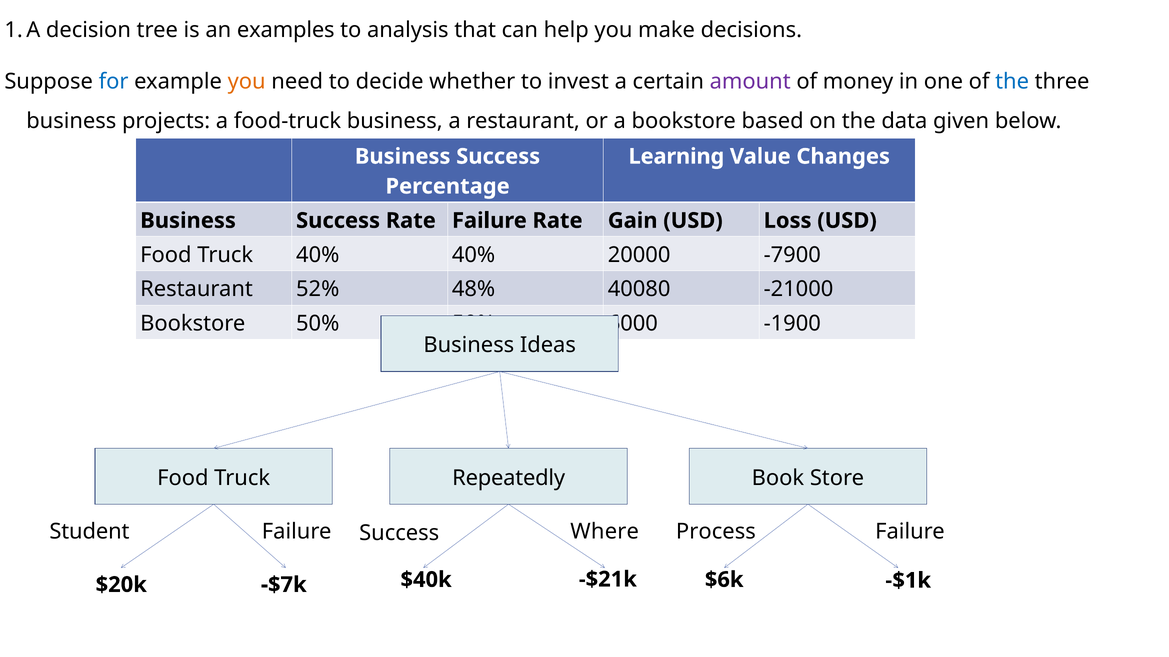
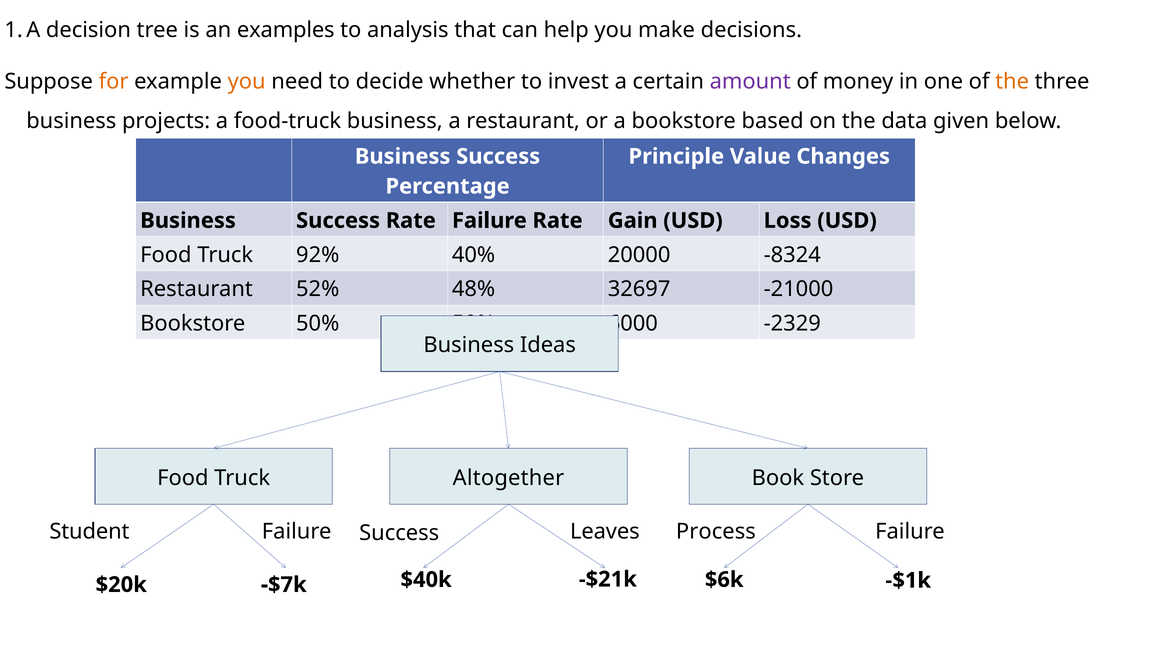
for colour: blue -> orange
the at (1012, 82) colour: blue -> orange
Learning: Learning -> Principle
Truck 40%: 40% -> 92%
-7900: -7900 -> -8324
40080: 40080 -> 32697
-1900: -1900 -> -2329
Repeatedly: Repeatedly -> Altogether
Where: Where -> Leaves
